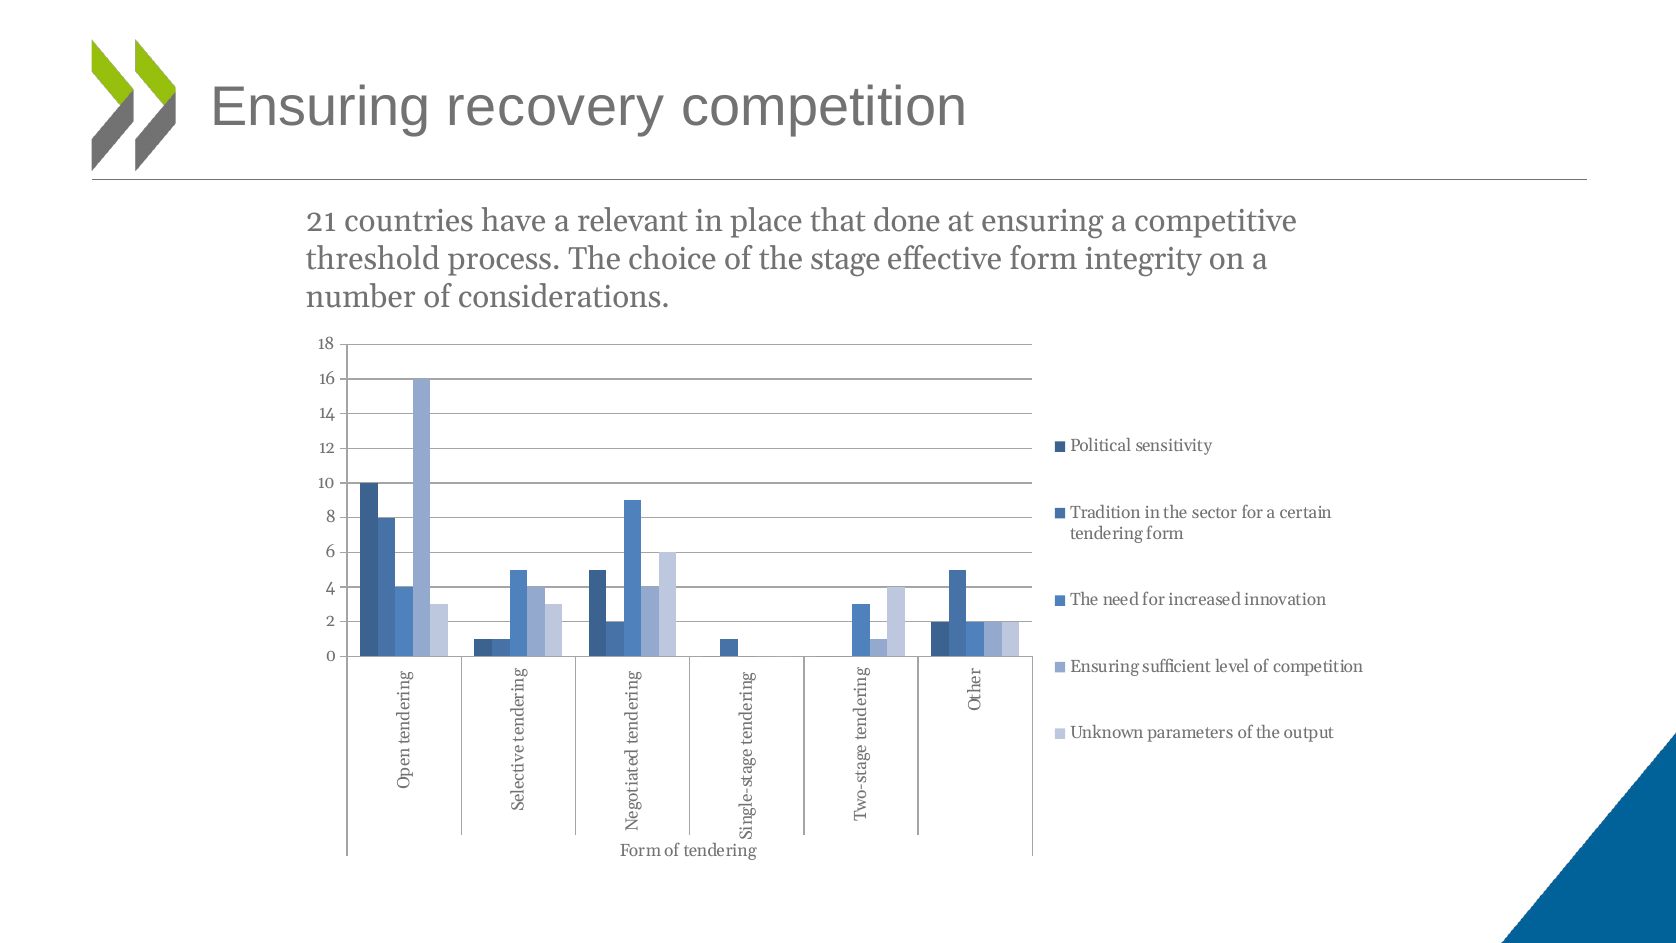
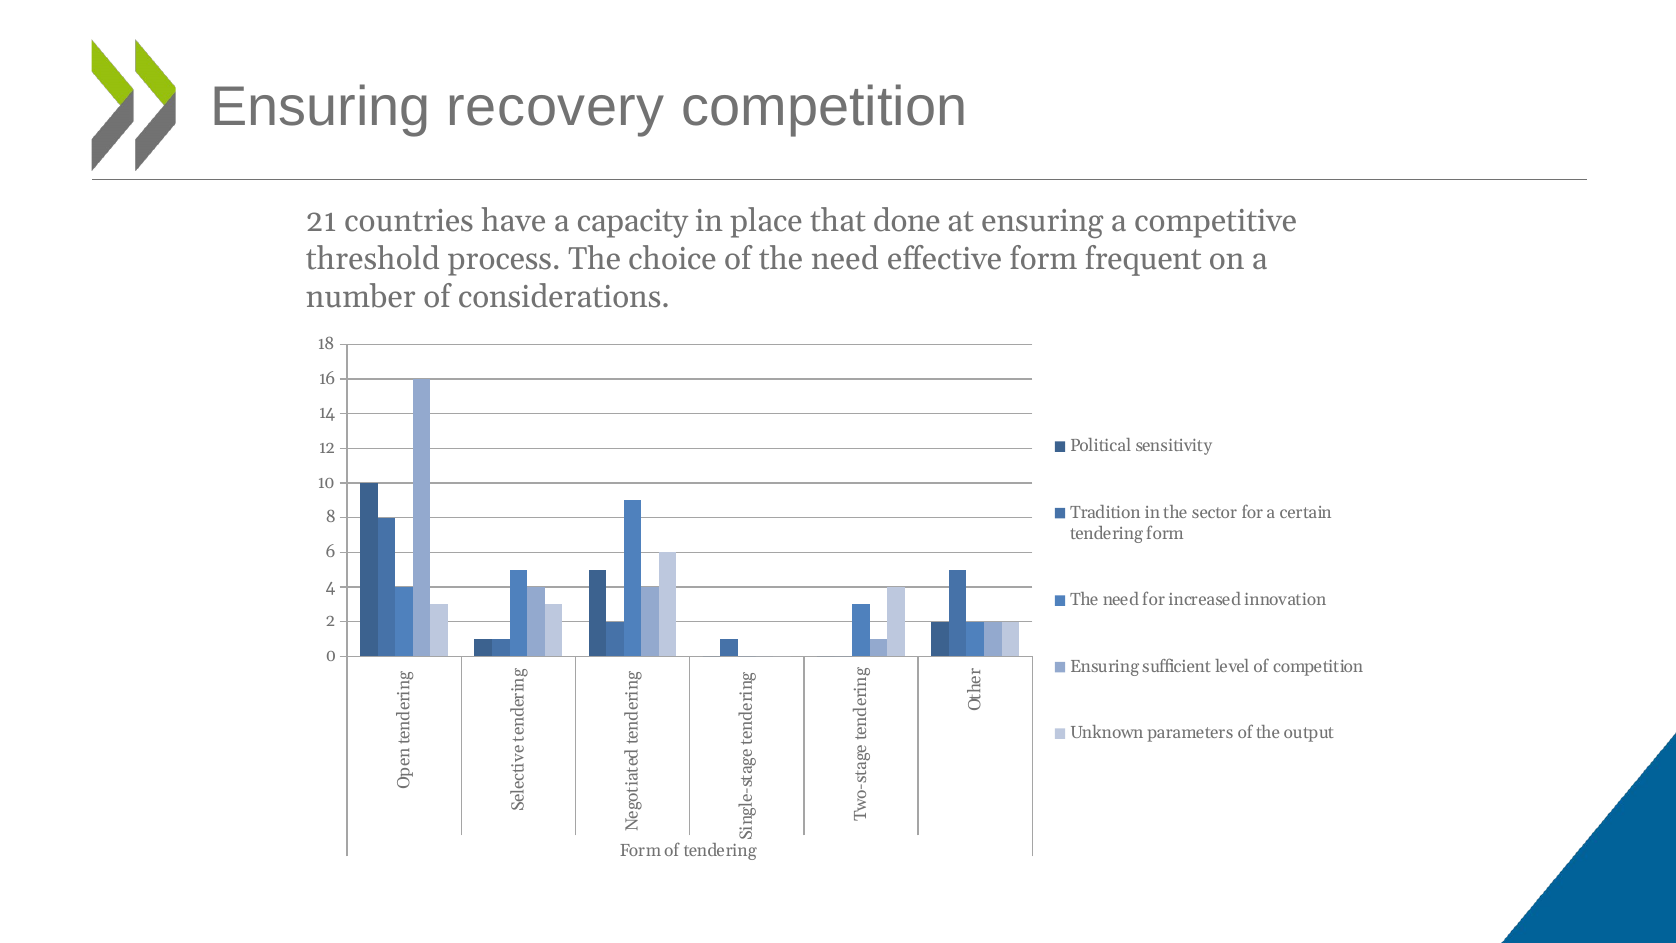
relevant: relevant -> capacity
of the stage: stage -> need
integrity: integrity -> frequent
